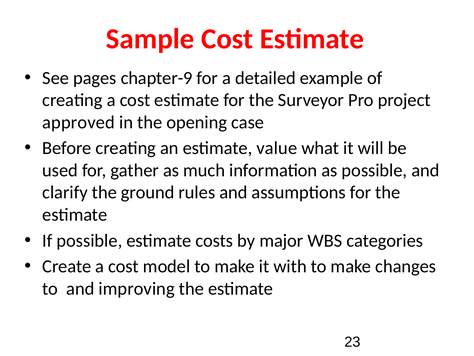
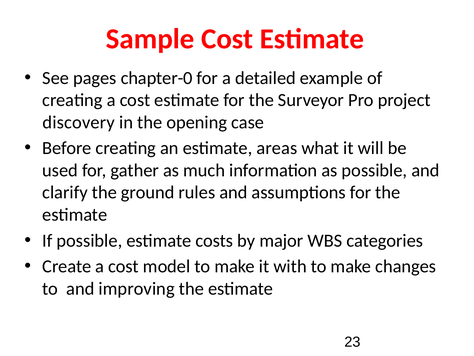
chapter-9: chapter-9 -> chapter-0
approved: approved -> discovery
value: value -> areas
